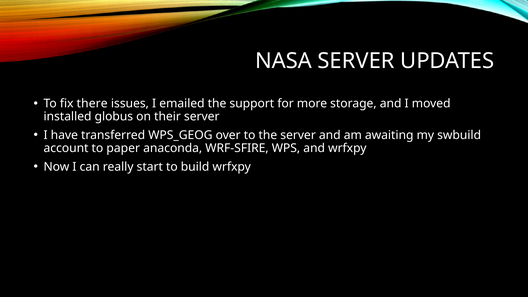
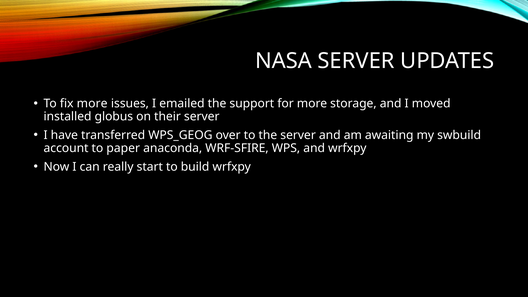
fix there: there -> more
